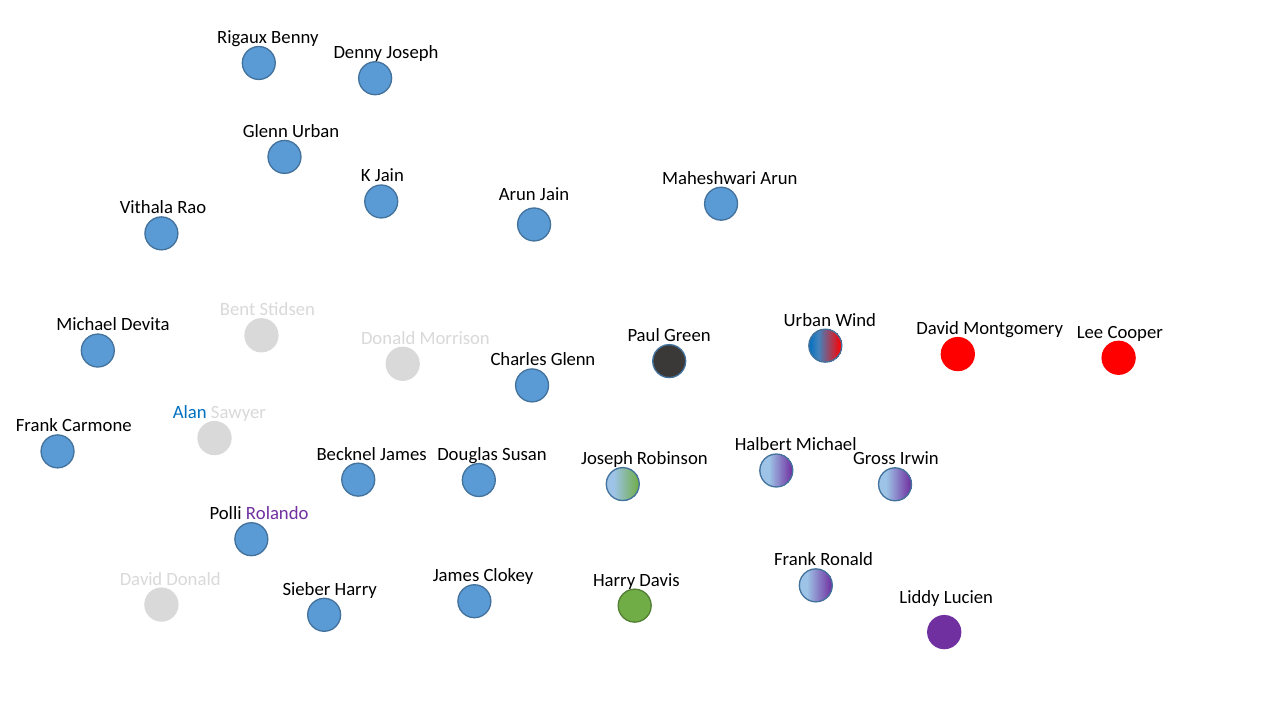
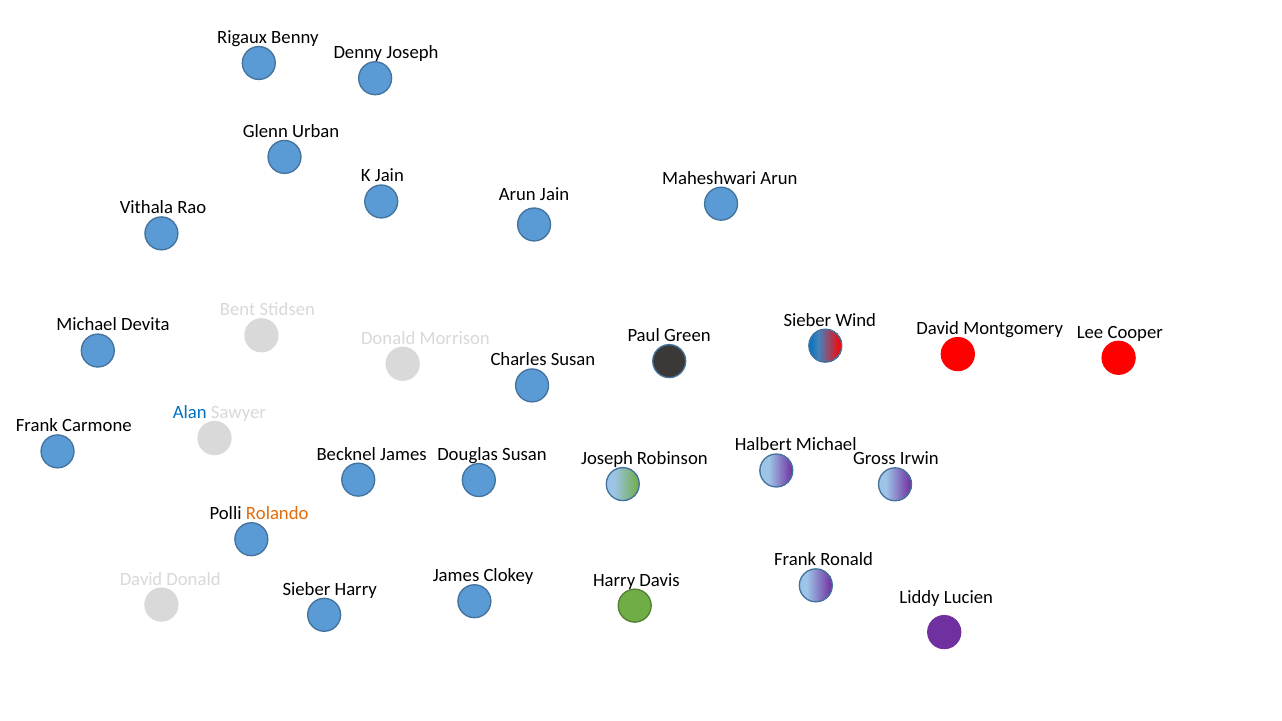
Urban at (807, 320): Urban -> Sieber
Charles Glenn: Glenn -> Susan
Rolando colour: purple -> orange
